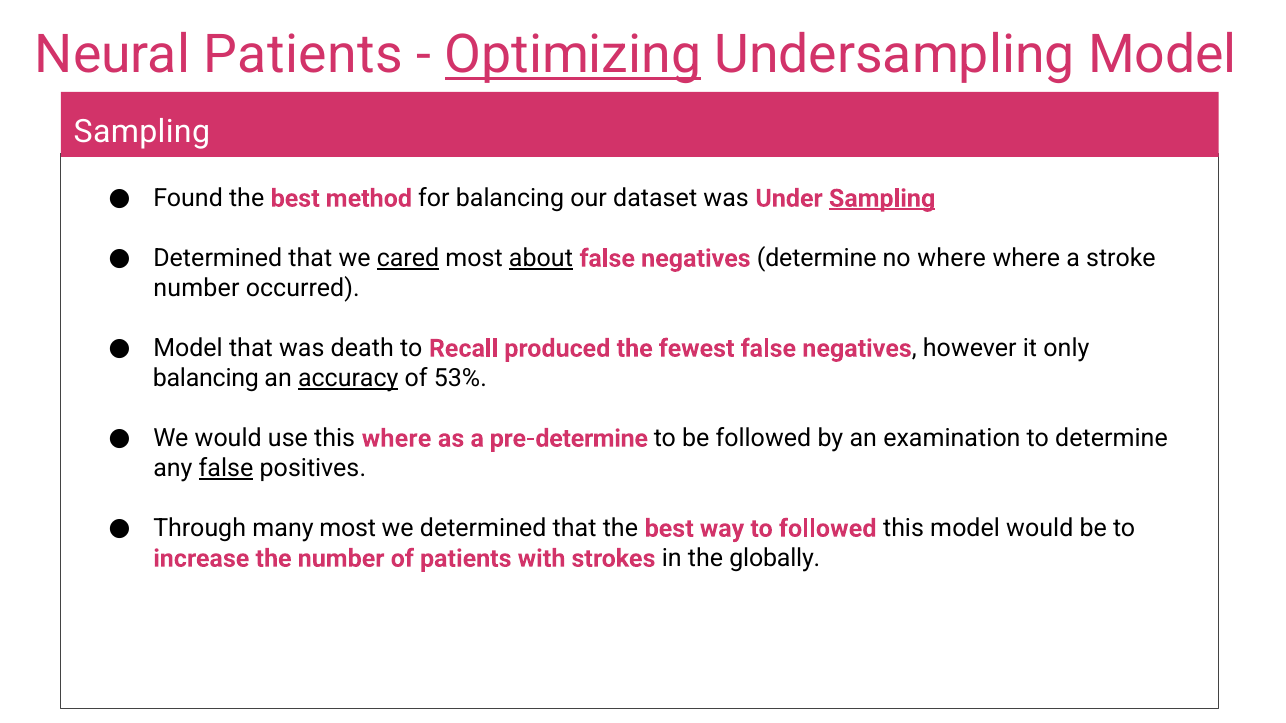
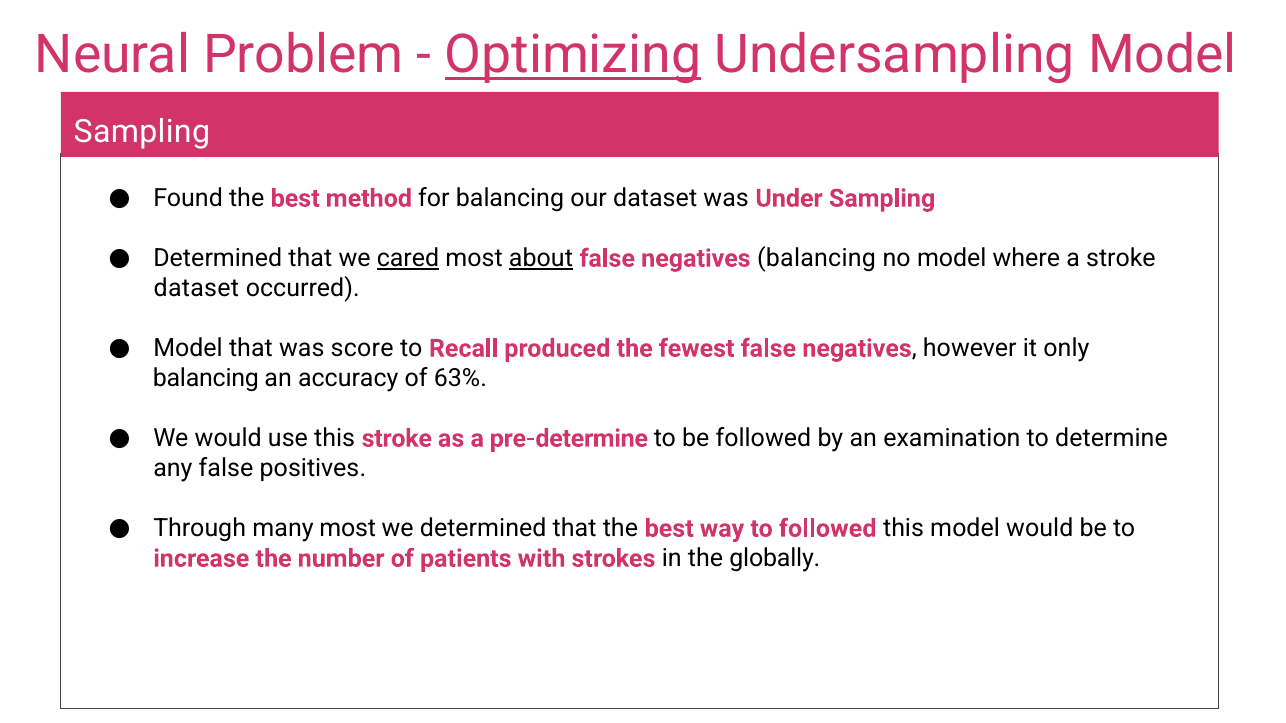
Neural Patients: Patients -> Problem
Sampling at (882, 199) underline: present -> none
negatives determine: determine -> balancing
no where: where -> model
number at (196, 289): number -> dataset
death: death -> score
accuracy underline: present -> none
53%: 53% -> 63%
this where: where -> stroke
false at (226, 469) underline: present -> none
